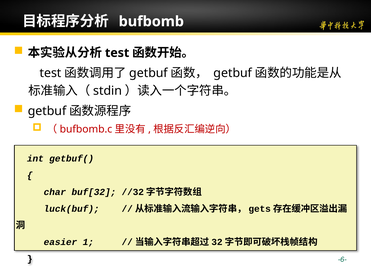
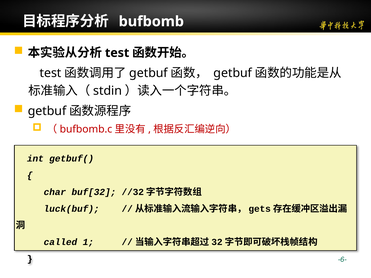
easier: easier -> called
